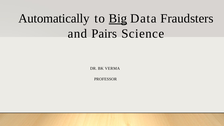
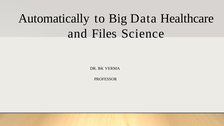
Big underline: present -> none
Fraudsters: Fraudsters -> Healthcare
Pairs: Pairs -> Files
